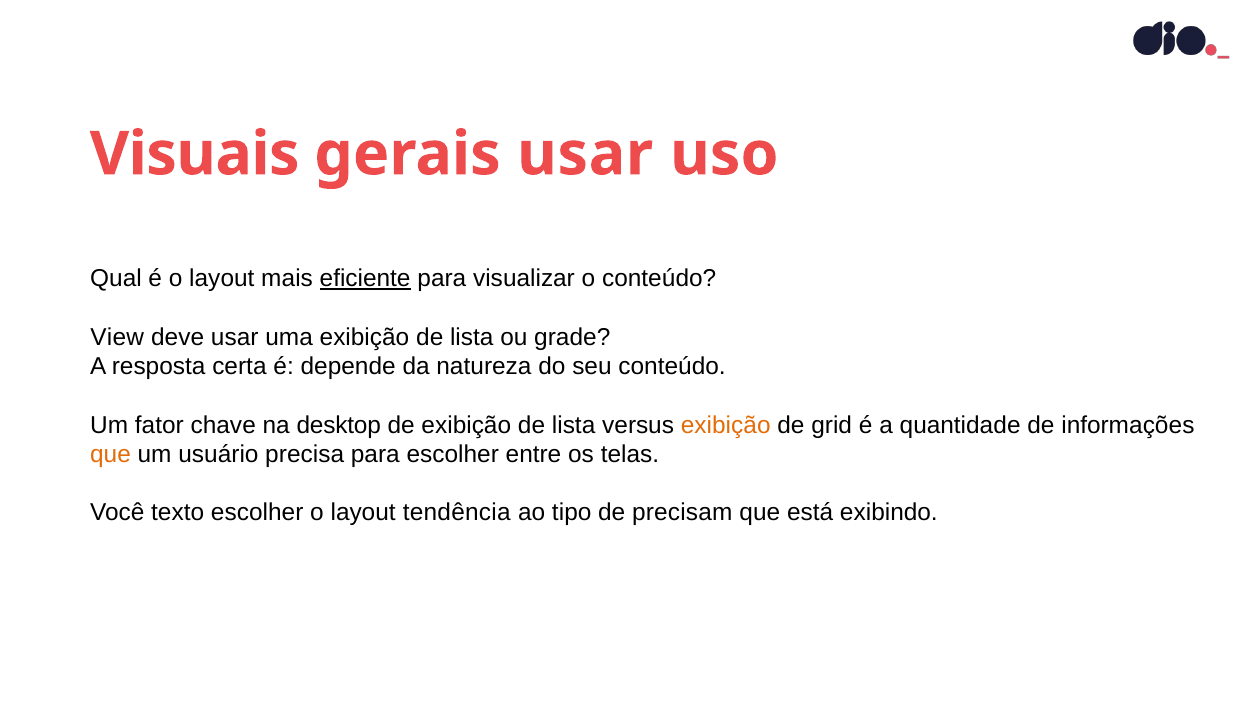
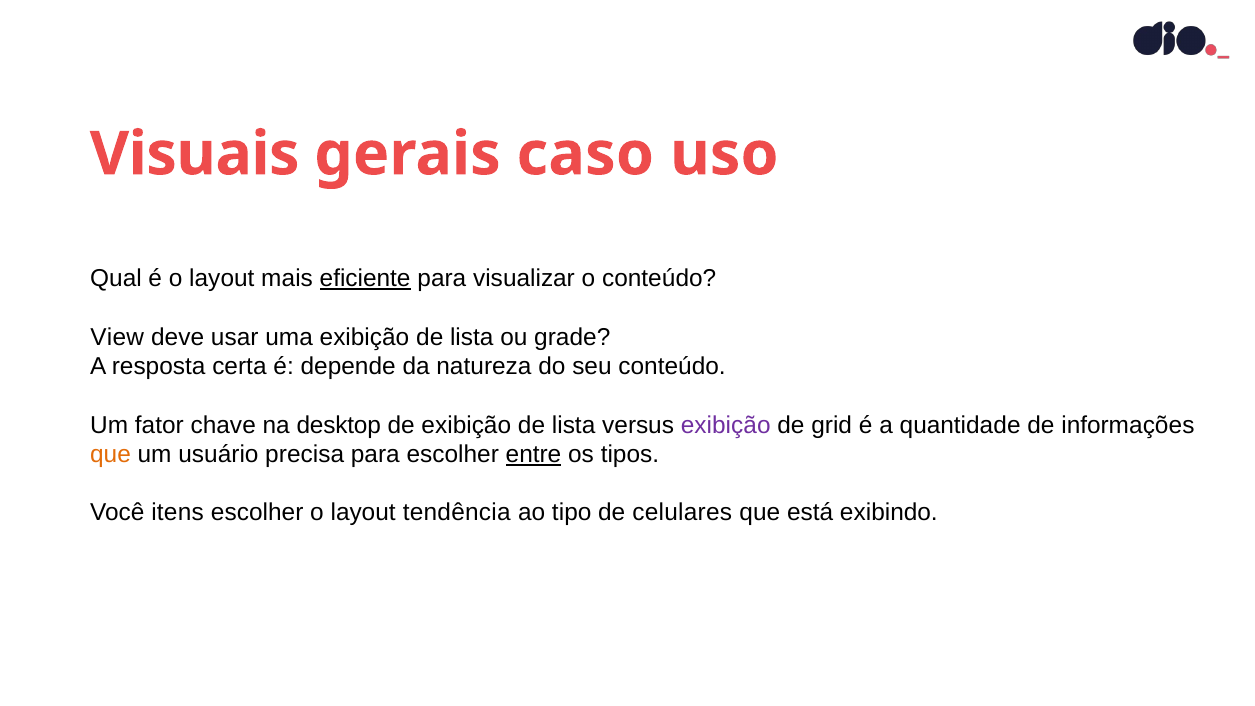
gerais usar: usar -> caso
exibição at (726, 425) colour: orange -> purple
entre underline: none -> present
telas: telas -> tipos
texto: texto -> itens
precisam: precisam -> celulares
